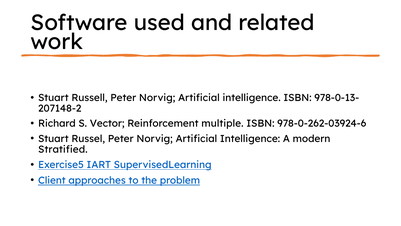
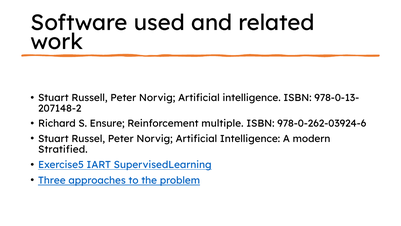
Vector: Vector -> Ensure
Client: Client -> Three
